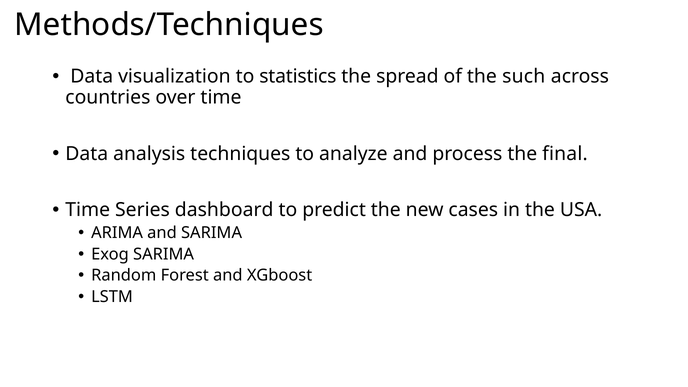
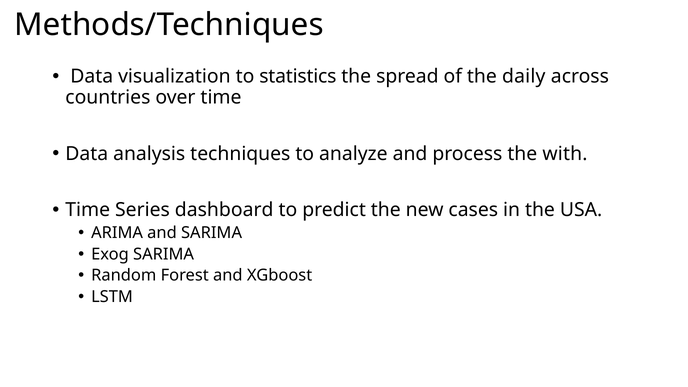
such: such -> daily
final: final -> with
